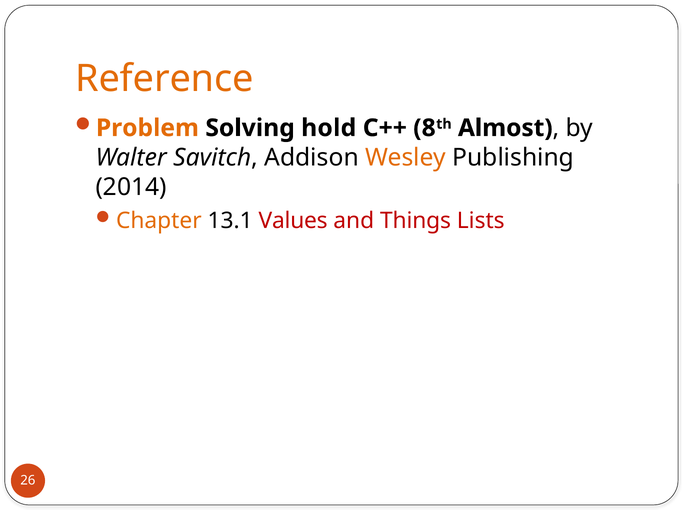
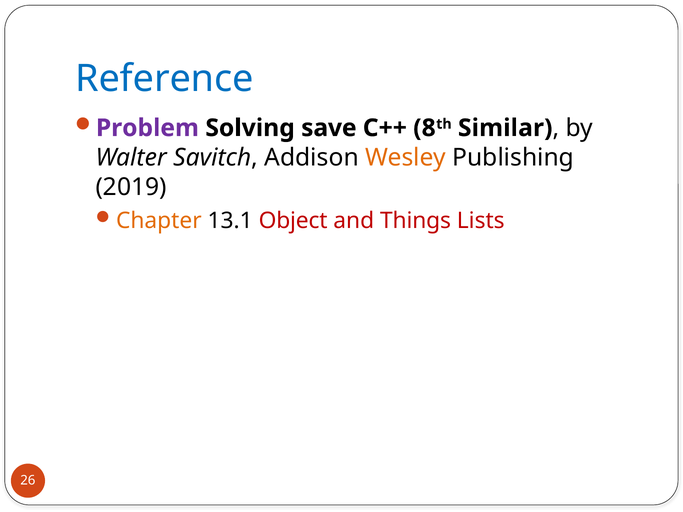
Reference colour: orange -> blue
Problem colour: orange -> purple
hold: hold -> save
Almost: Almost -> Similar
2014: 2014 -> 2019
Values: Values -> Object
